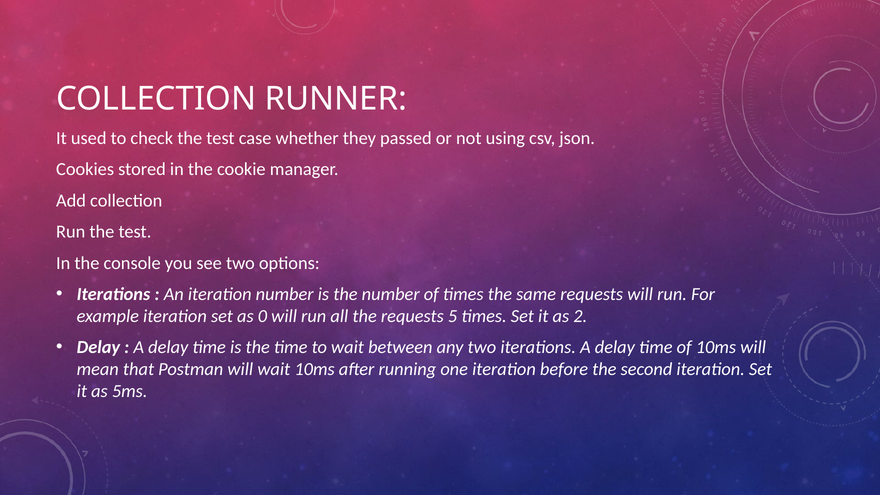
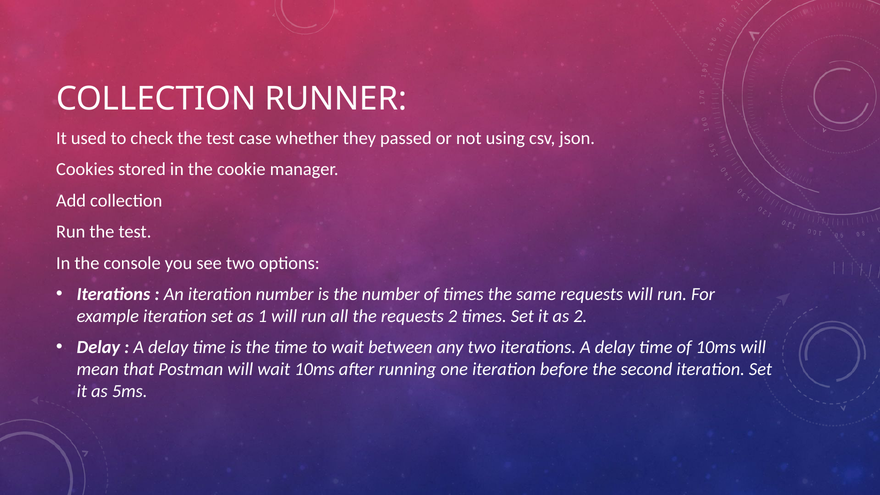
0: 0 -> 1
requests 5: 5 -> 2
